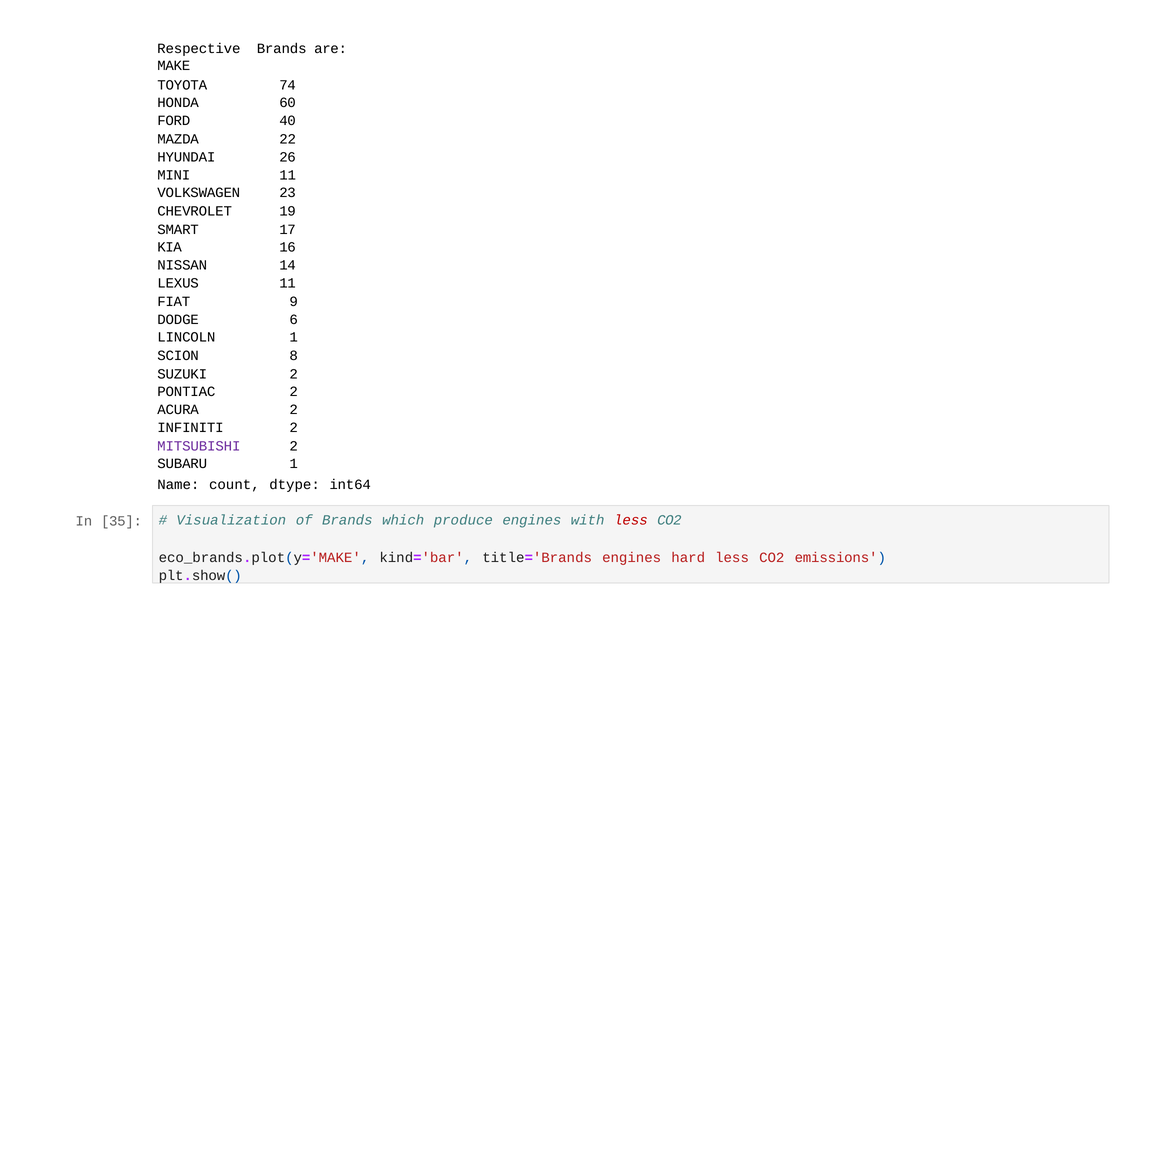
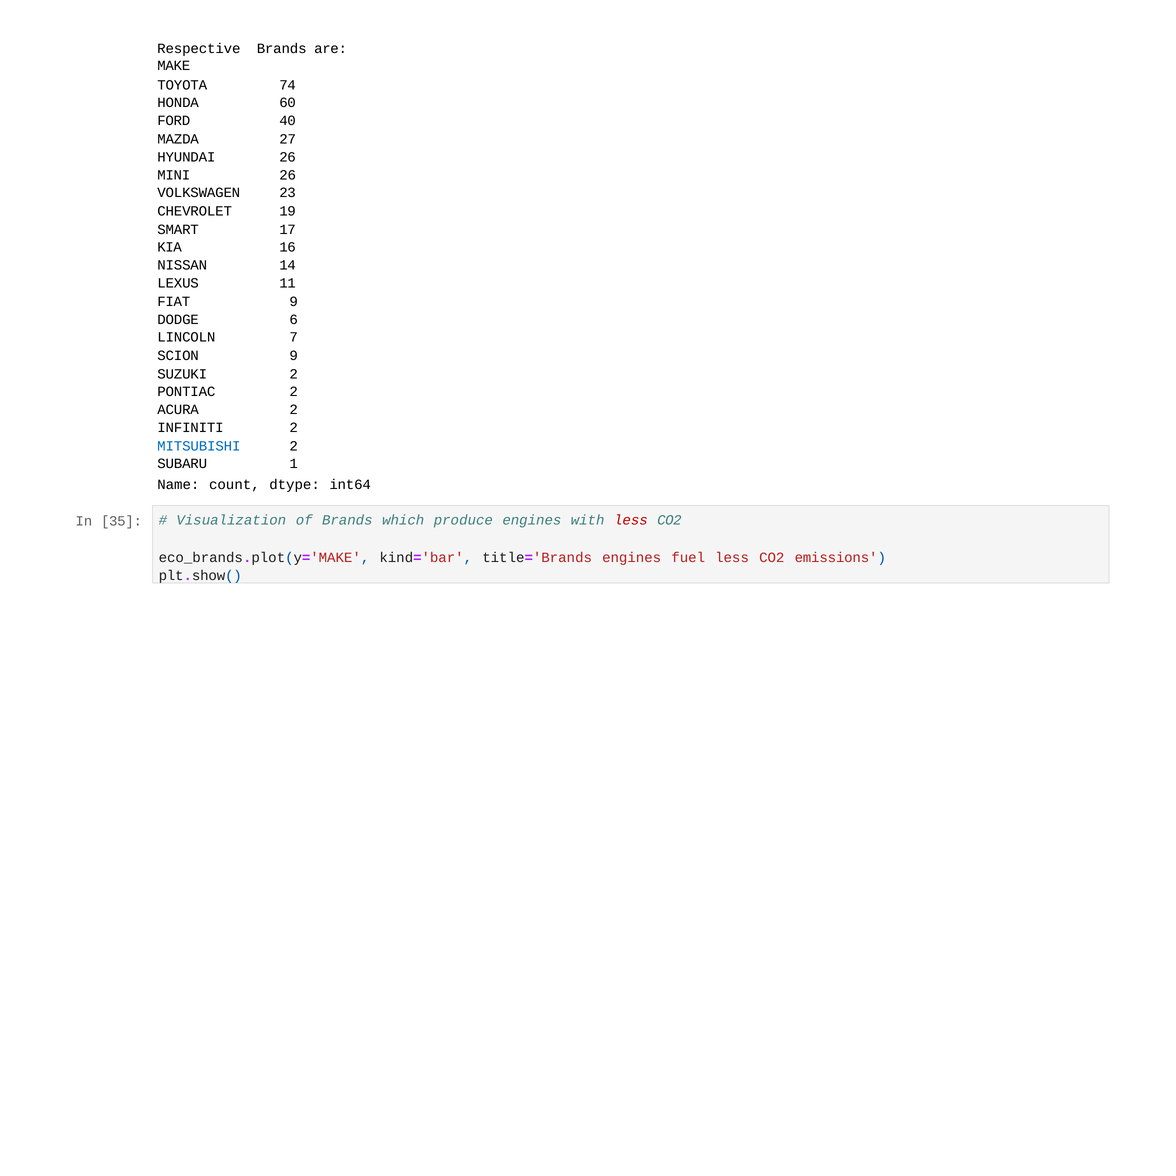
22: 22 -> 27
MINI 11: 11 -> 26
LINCOLN 1: 1 -> 7
SCION 8: 8 -> 9
MITSUBISHI colour: purple -> blue
hard: hard -> fuel
